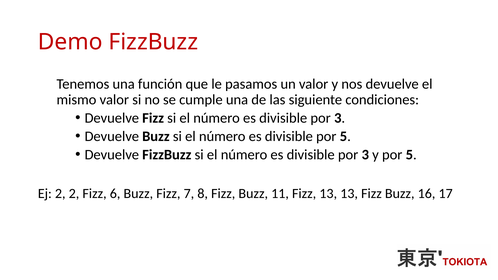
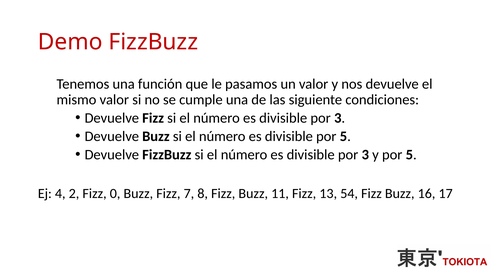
Ej 2: 2 -> 4
6: 6 -> 0
13 13: 13 -> 54
